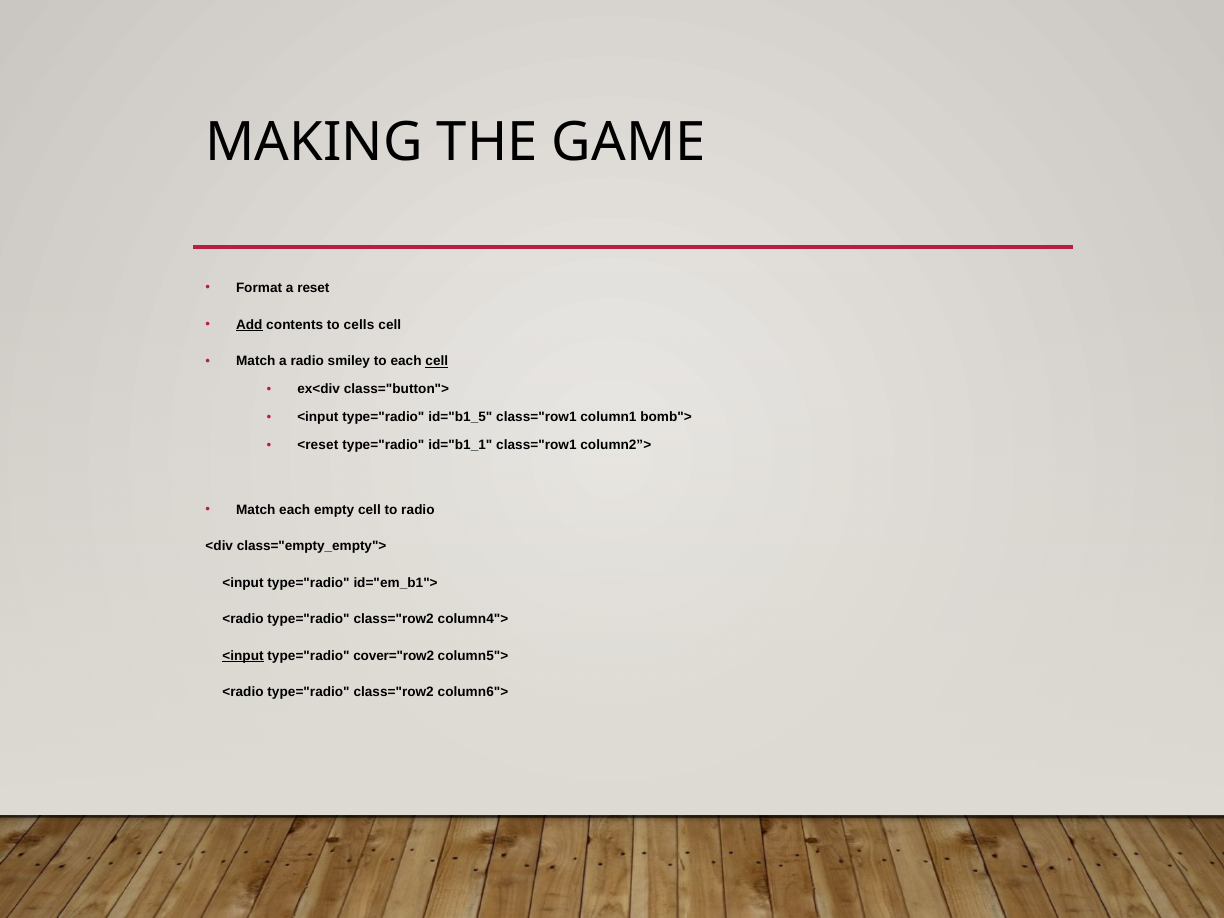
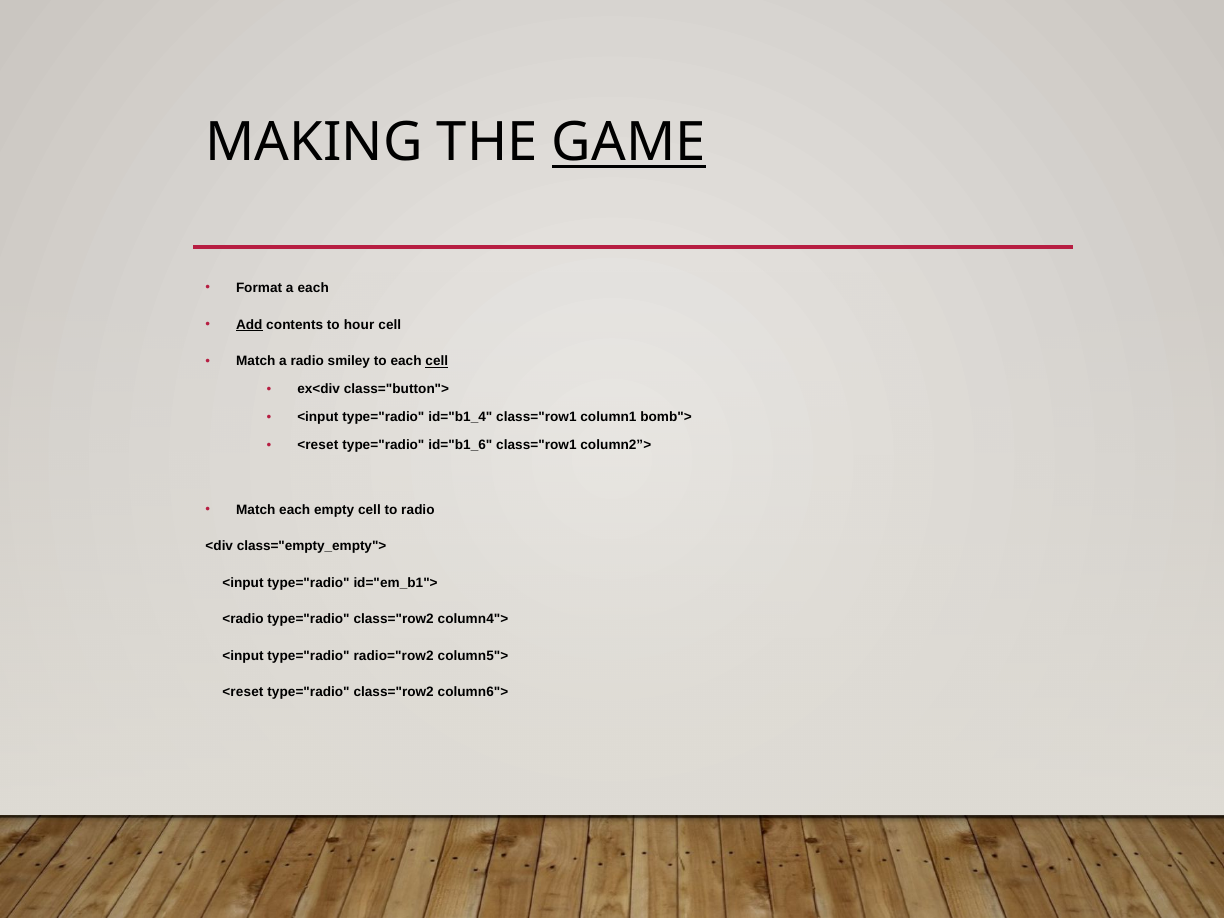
GAME underline: none -> present
a reset: reset -> each
cells: cells -> hour
id="b1_5: id="b1_5 -> id="b1_4
id="b1_1: id="b1_1 -> id="b1_6
<input at (243, 656) underline: present -> none
cover="row2: cover="row2 -> radio="row2
<radio at (243, 692): <radio -> <reset
